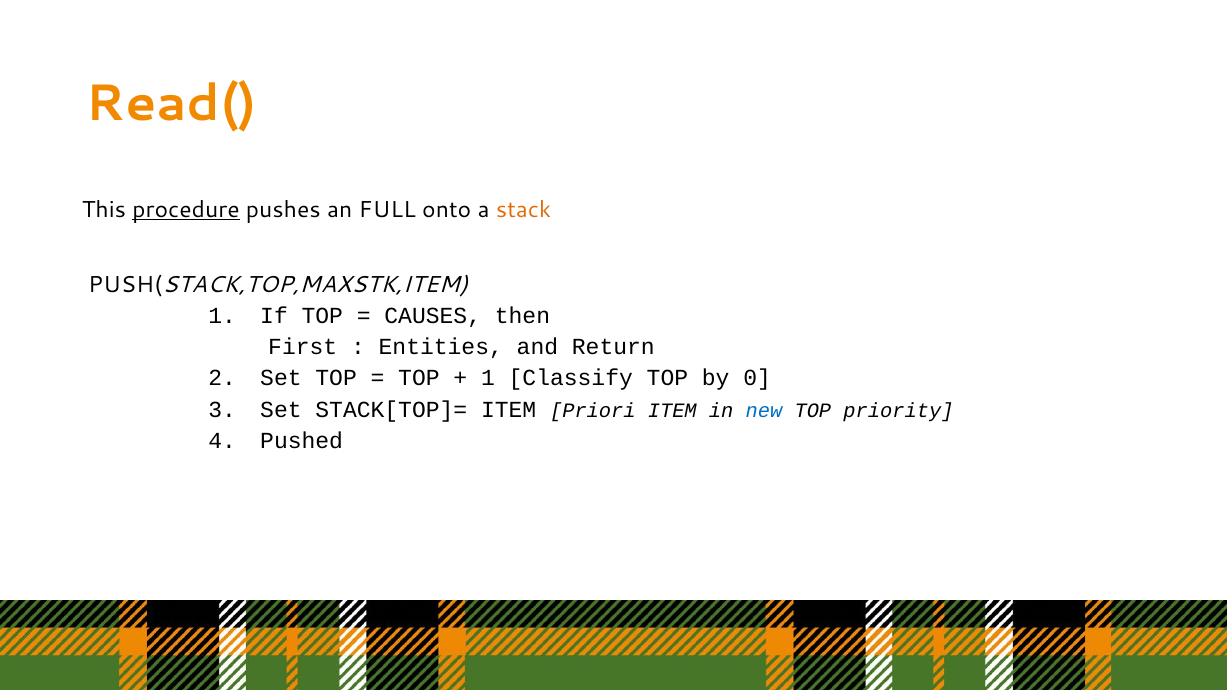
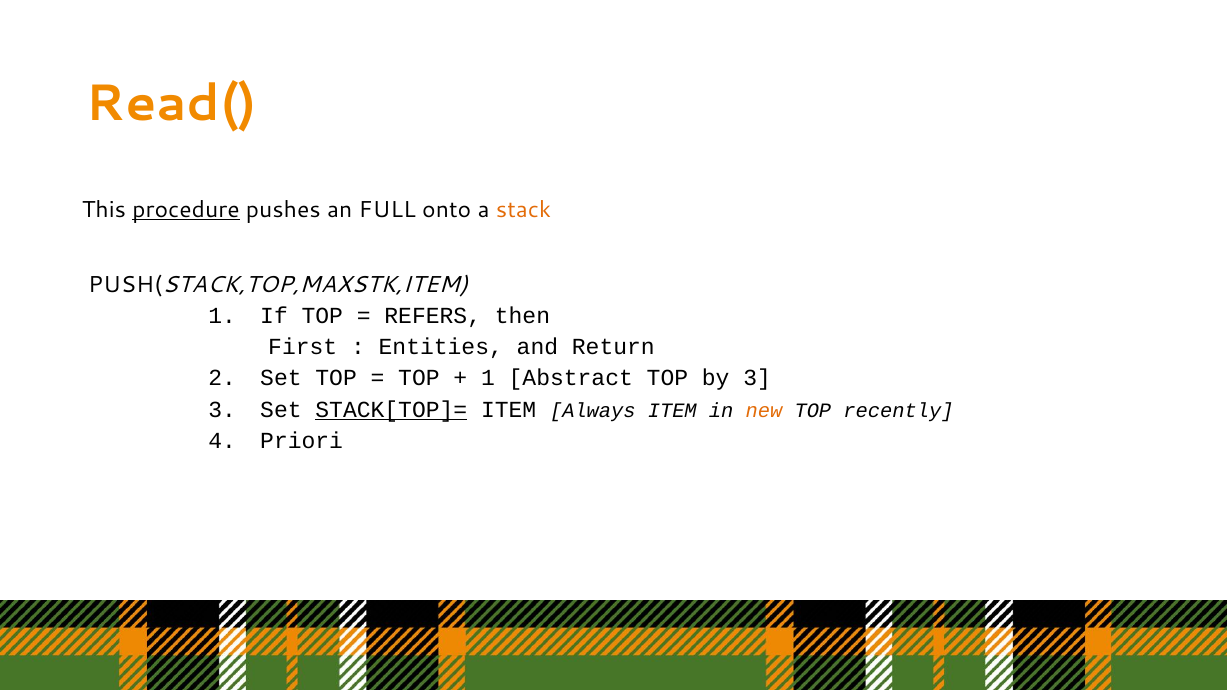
CAUSES: CAUSES -> REFERS
Classify: Classify -> Abstract
by 0: 0 -> 3
STACK[TOP]= underline: none -> present
Priori: Priori -> Always
new colour: blue -> orange
priority: priority -> recently
Pushed: Pushed -> Priori
